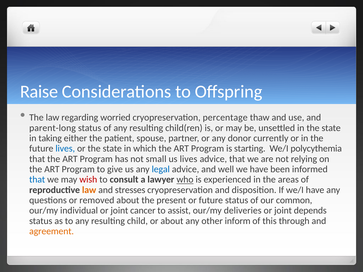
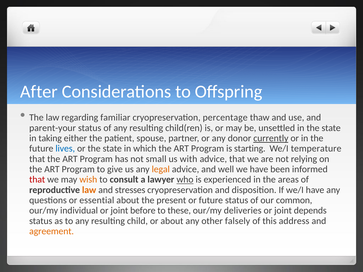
Raise: Raise -> After
worried: worried -> familiar
parent-long: parent-long -> parent-your
currently underline: none -> present
polycythemia: polycythemia -> temperature
us lives: lives -> with
legal colour: blue -> orange
that at (37, 180) colour: blue -> red
wish colour: red -> orange
removed: removed -> essential
cancer: cancer -> before
assist: assist -> these
inform: inform -> falsely
through: through -> address
